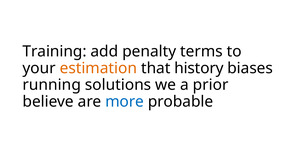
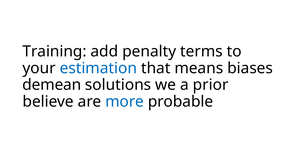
estimation colour: orange -> blue
history: history -> means
running: running -> demean
